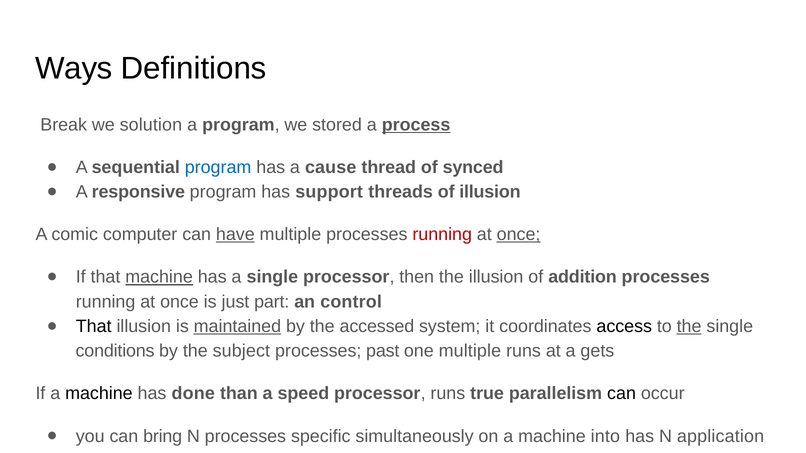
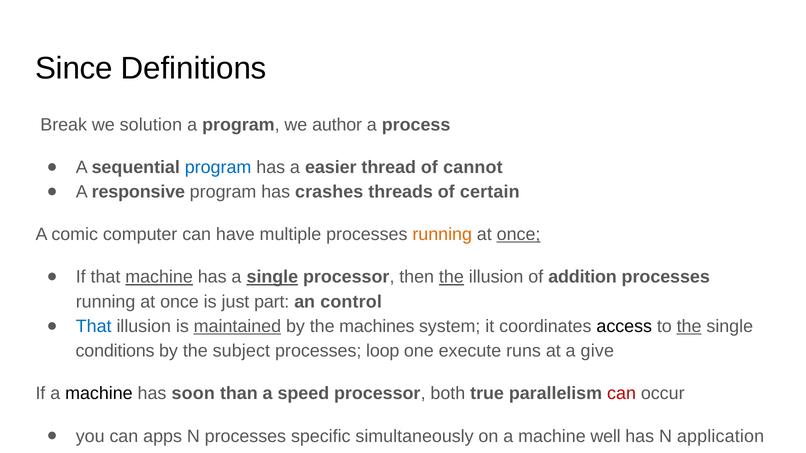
Ways: Ways -> Since
stored: stored -> author
process underline: present -> none
cause: cause -> easier
synced: synced -> cannot
support: support -> crashes
of illusion: illusion -> certain
have underline: present -> none
running at (442, 235) colour: red -> orange
single at (272, 277) underline: none -> present
the at (451, 277) underline: none -> present
That at (94, 327) colour: black -> blue
accessed: accessed -> machines
past: past -> loop
one multiple: multiple -> execute
gets: gets -> give
done: done -> soon
processor runs: runs -> both
can at (622, 394) colour: black -> red
bring: bring -> apps
into: into -> well
